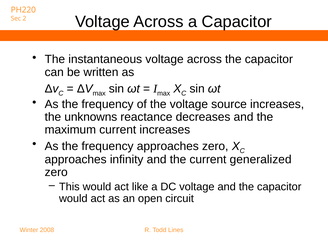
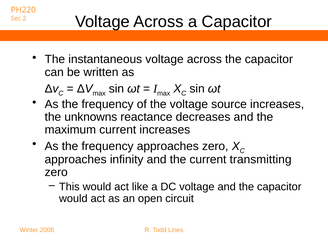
generalized: generalized -> transmitting
